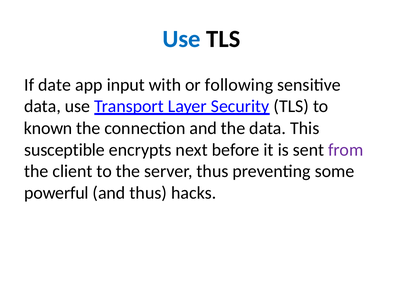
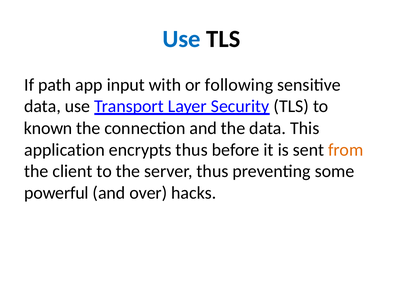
date: date -> path
susceptible: susceptible -> application
encrypts next: next -> thus
from colour: purple -> orange
and thus: thus -> over
